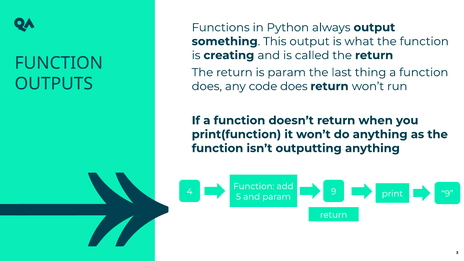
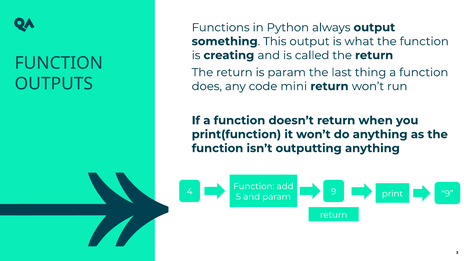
code does: does -> mini
